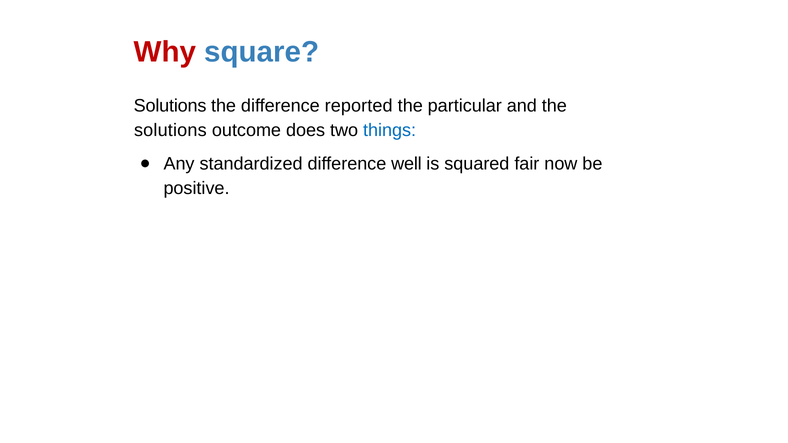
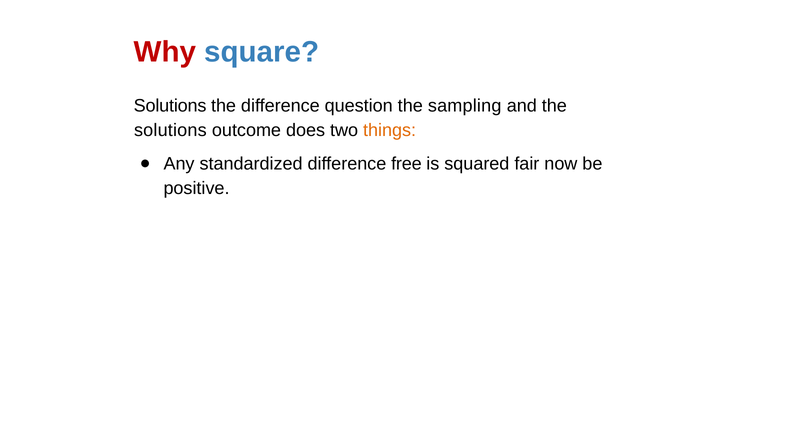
reported: reported -> question
particular: particular -> sampling
things colour: blue -> orange
well: well -> free
